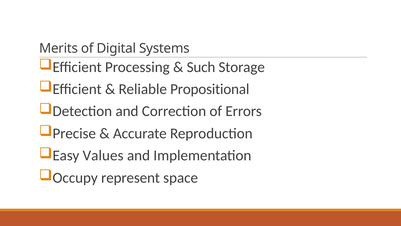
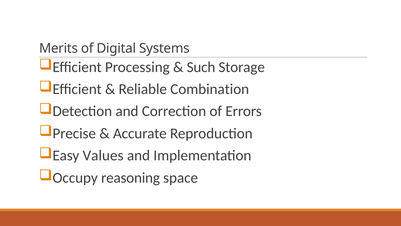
Propositional: Propositional -> Combination
represent: represent -> reasoning
